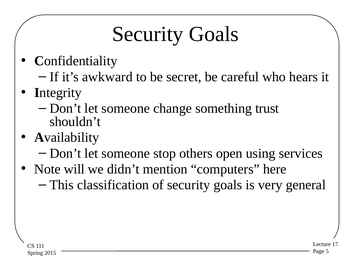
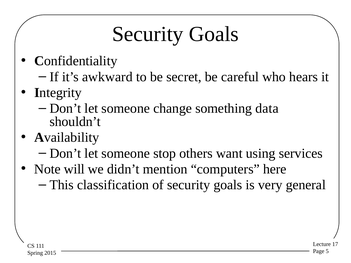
trust: trust -> data
open: open -> want
